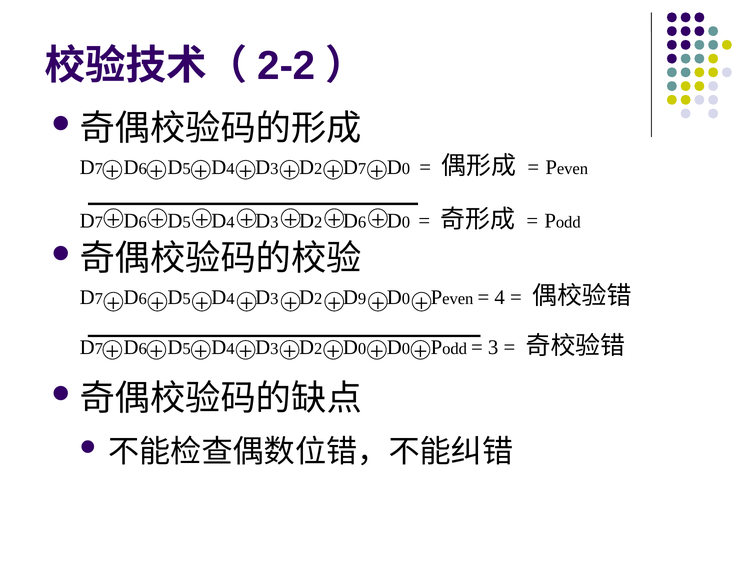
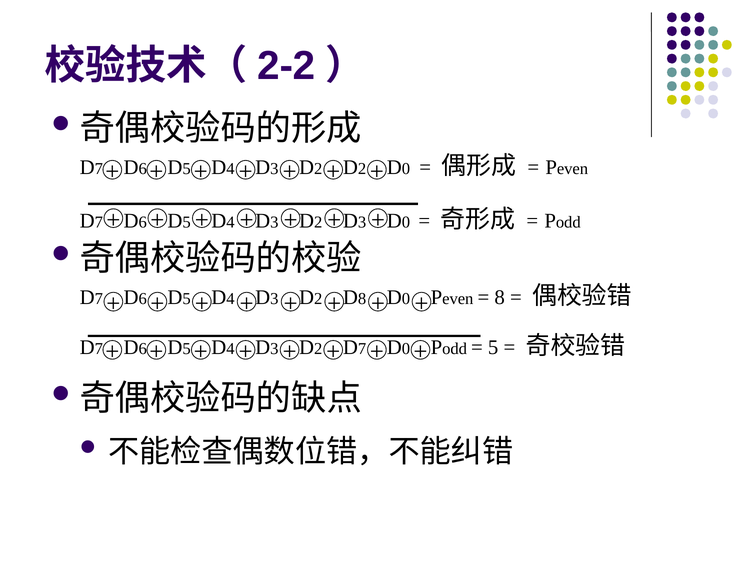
7 at (362, 169): 7 -> 2
6 at (362, 222): 6 -> 3
9 at (362, 299): 9 -> 8
4 at (500, 297): 4 -> 8
0 at (362, 349): 0 -> 7
3 at (493, 348): 3 -> 5
